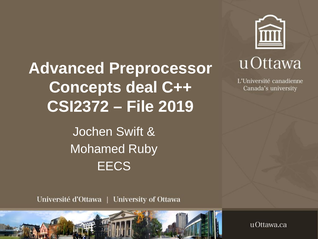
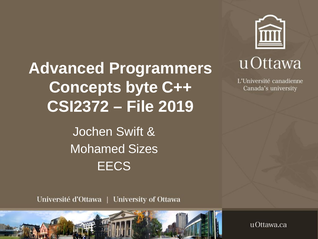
Preprocessor: Preprocessor -> Programmers
deal: deal -> byte
Ruby: Ruby -> Sizes
